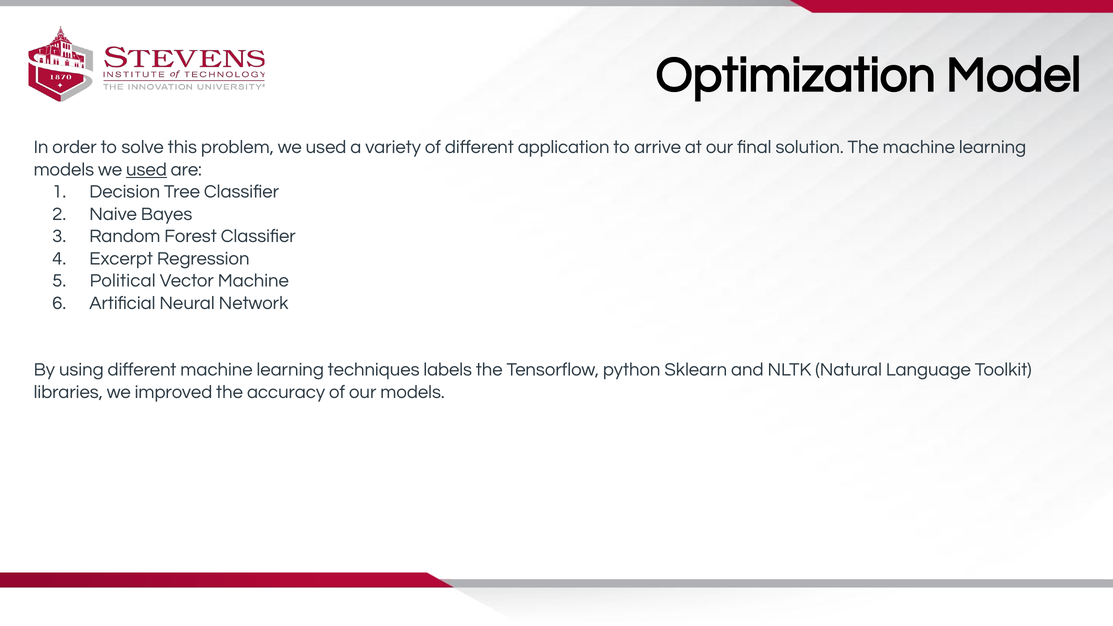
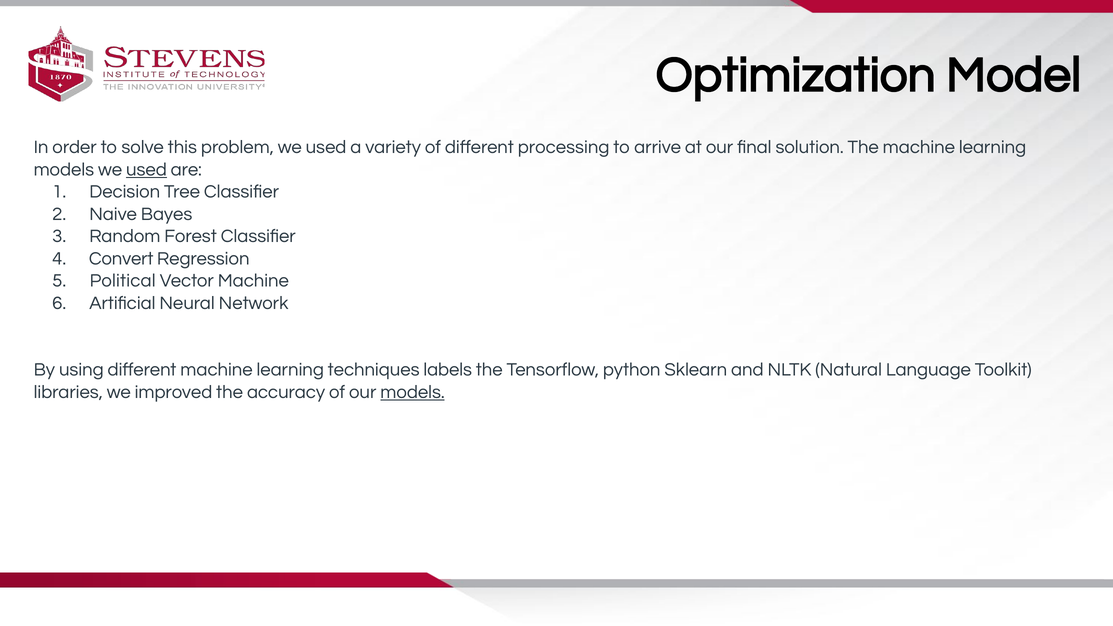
application: application -> processing
Excerpt: Excerpt -> Convert
models at (413, 392) underline: none -> present
